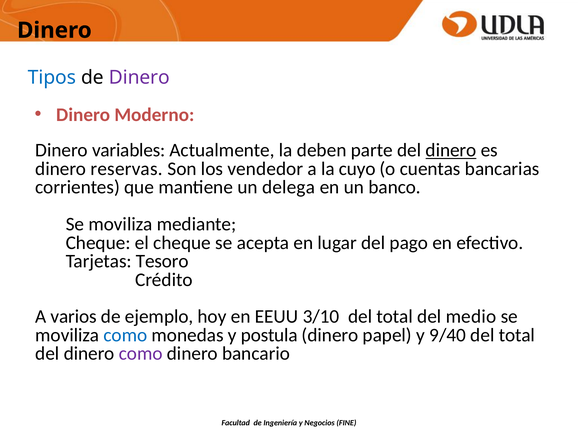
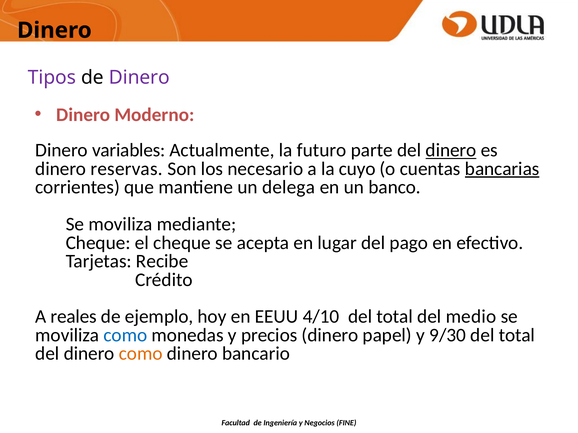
Tipos colour: blue -> purple
deben: deben -> futuro
vendedor: vendedor -> necesario
bancarias underline: none -> present
Tesoro: Tesoro -> Recibe
varios: varios -> reales
3/10: 3/10 -> 4/10
postula: postula -> precios
9/40: 9/40 -> 9/30
como at (141, 354) colour: purple -> orange
